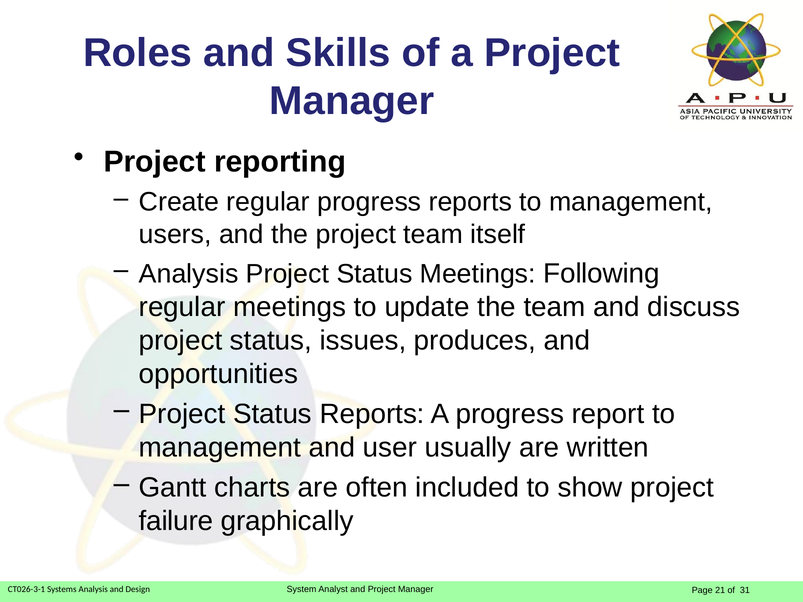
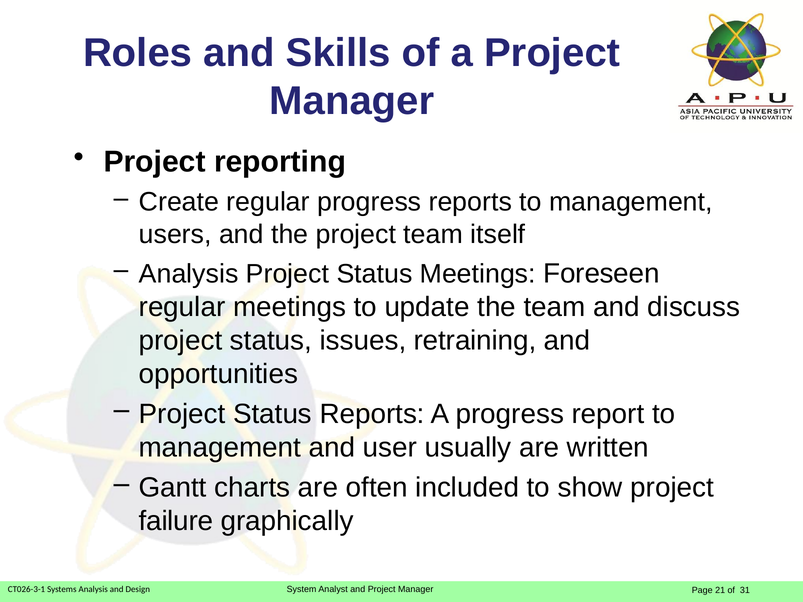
Following: Following -> Foreseen
produces: produces -> retraining
